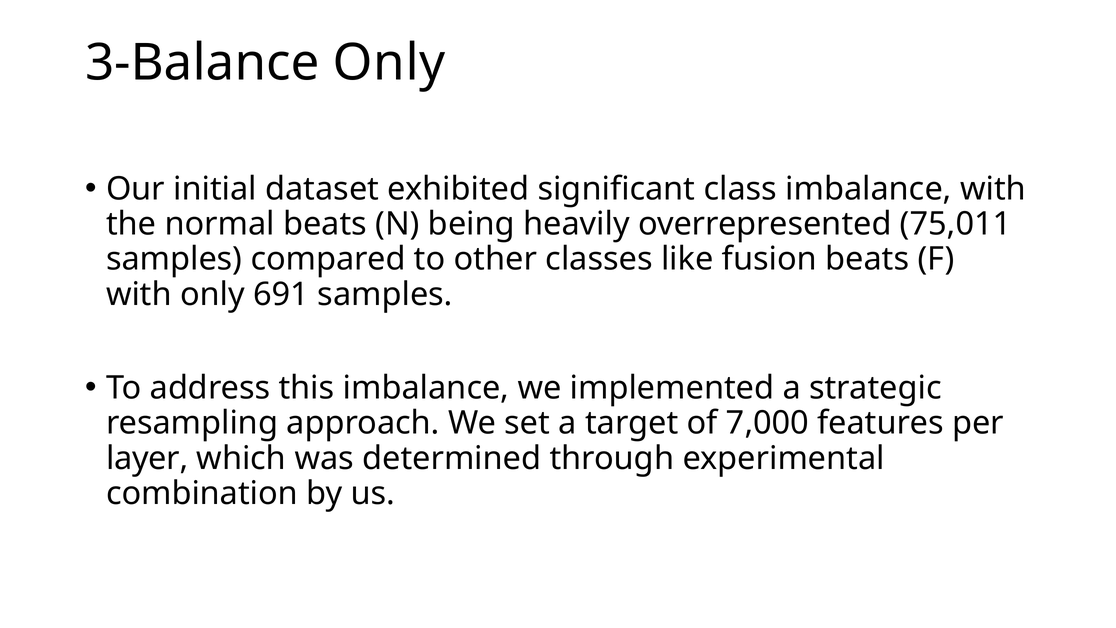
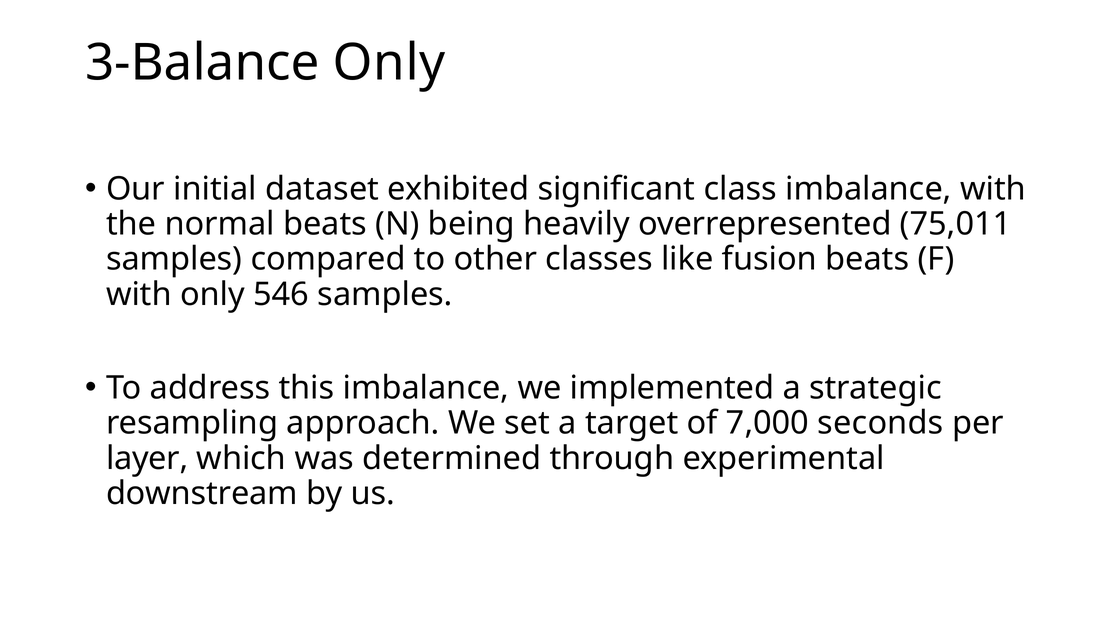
691: 691 -> 546
features: features -> seconds
combination: combination -> downstream
